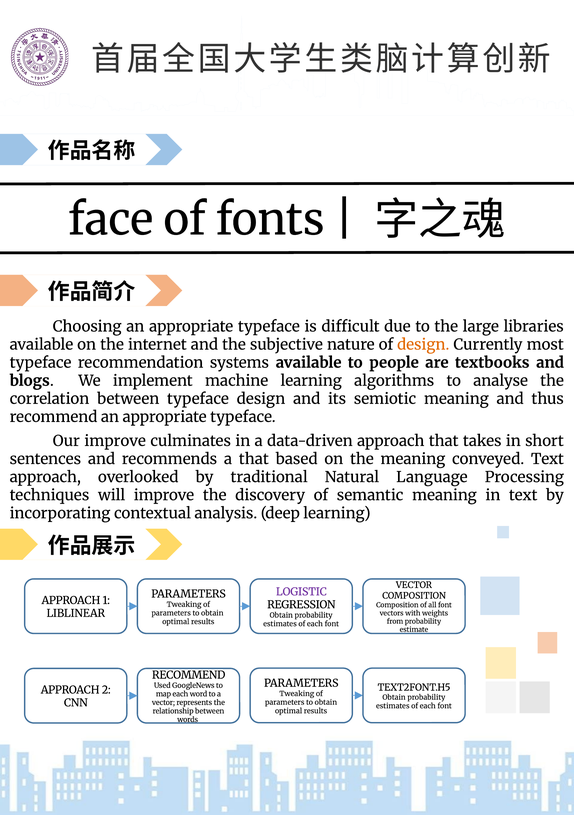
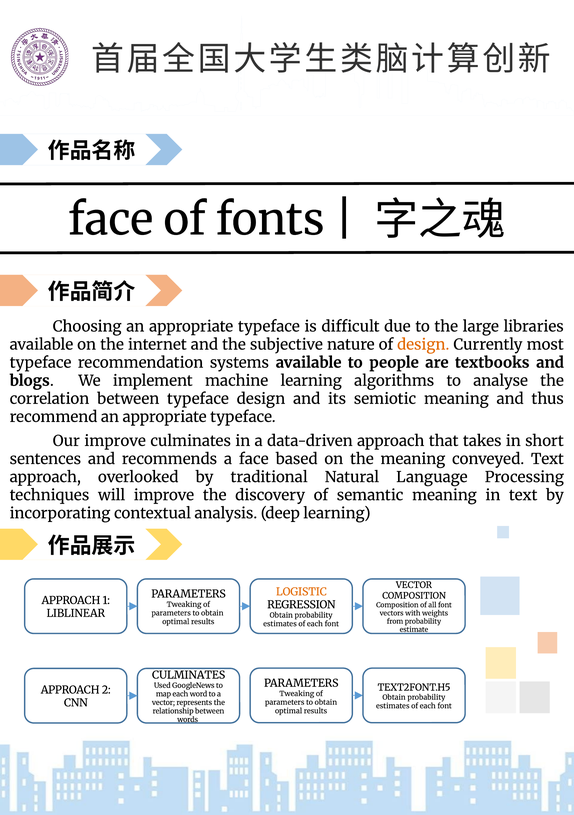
a that: that -> face
LOGISTIC colour: purple -> orange
RECOMMEND at (189, 675): RECOMMEND -> CULMINATES
